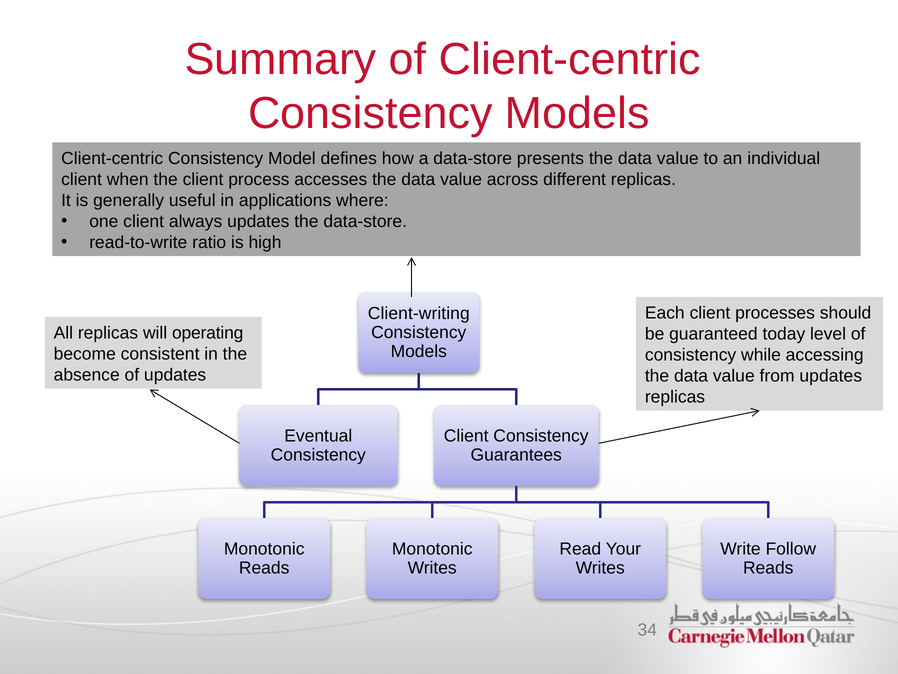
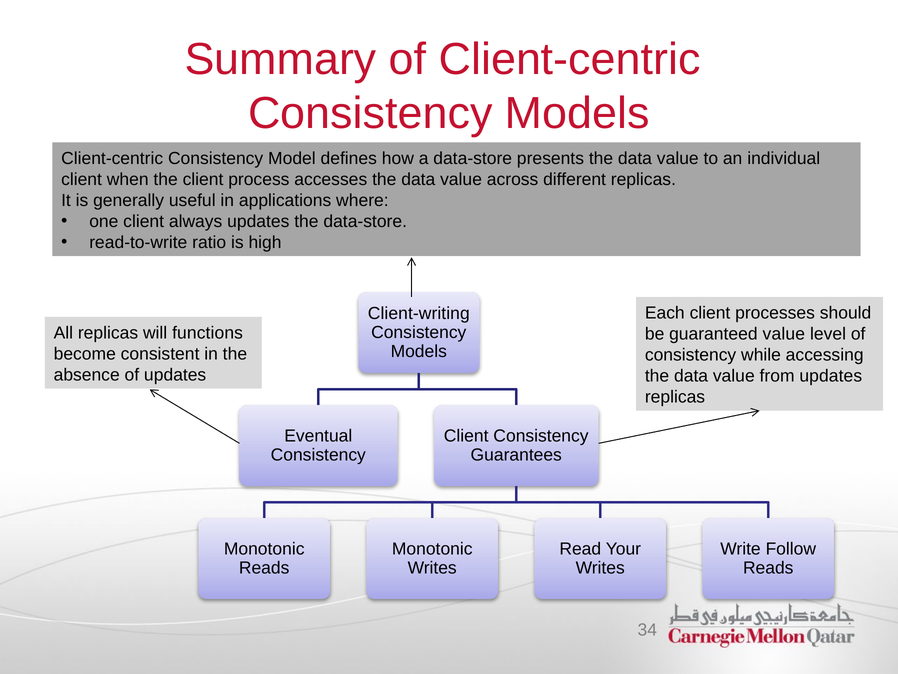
operating: operating -> functions
guaranteed today: today -> value
